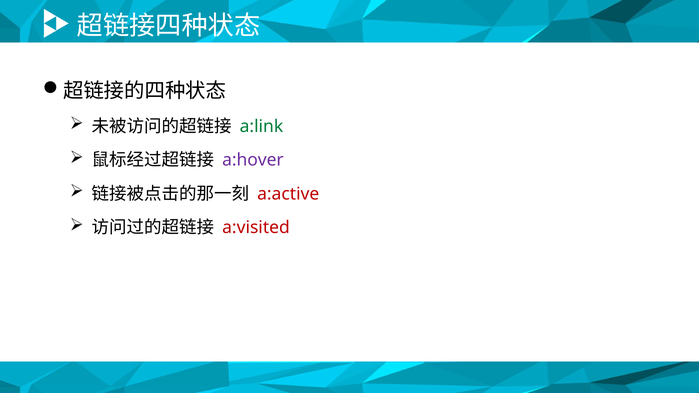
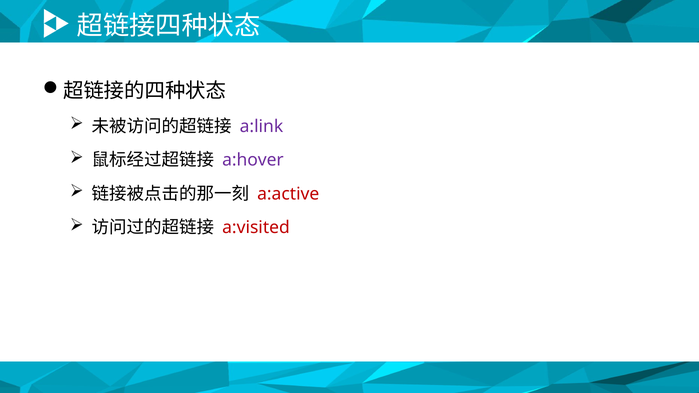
a:link colour: green -> purple
